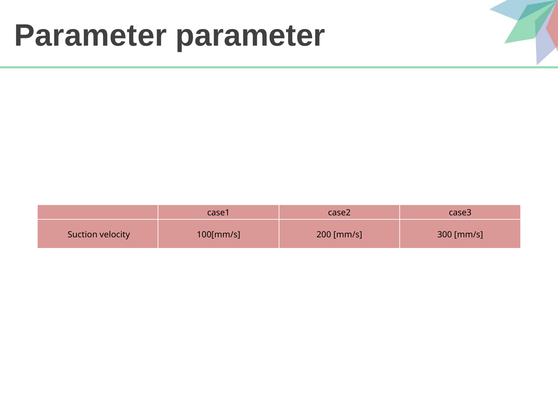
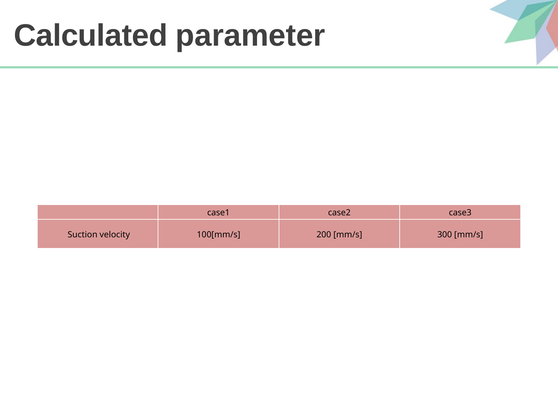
Parameter at (90, 36): Parameter -> Calculated
